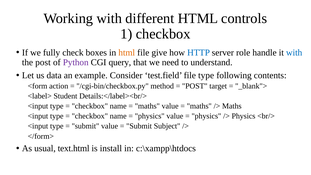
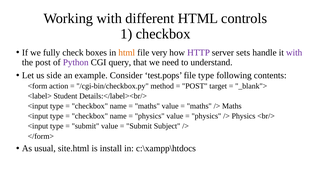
give: give -> very
HTTP colour: blue -> purple
role: role -> sets
with at (294, 53) colour: blue -> purple
data: data -> side
test.field: test.field -> test.pops
text.html: text.html -> site.html
